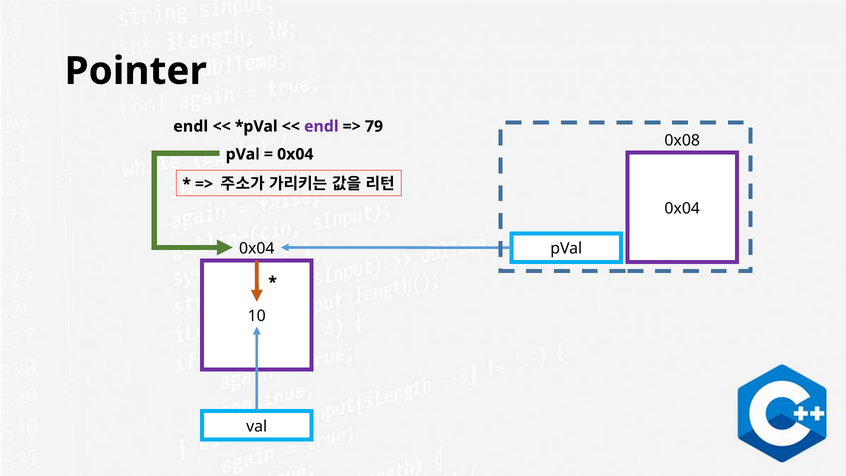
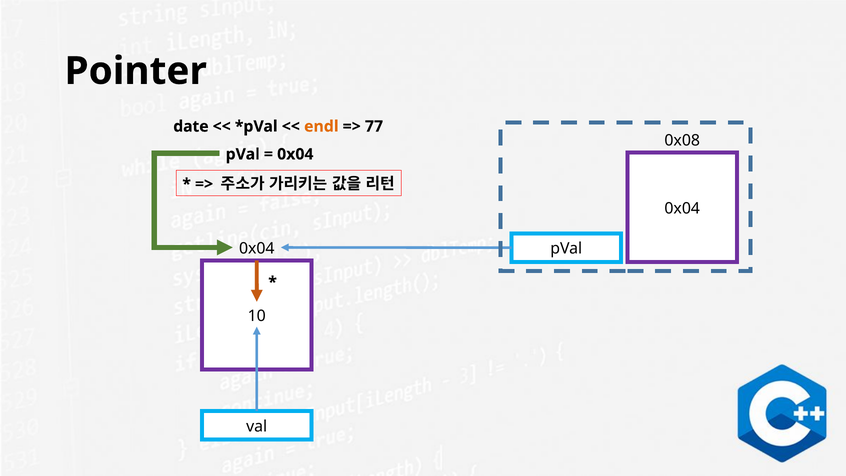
endl at (191, 126): endl -> date
endl at (321, 126) colour: purple -> orange
79: 79 -> 77
